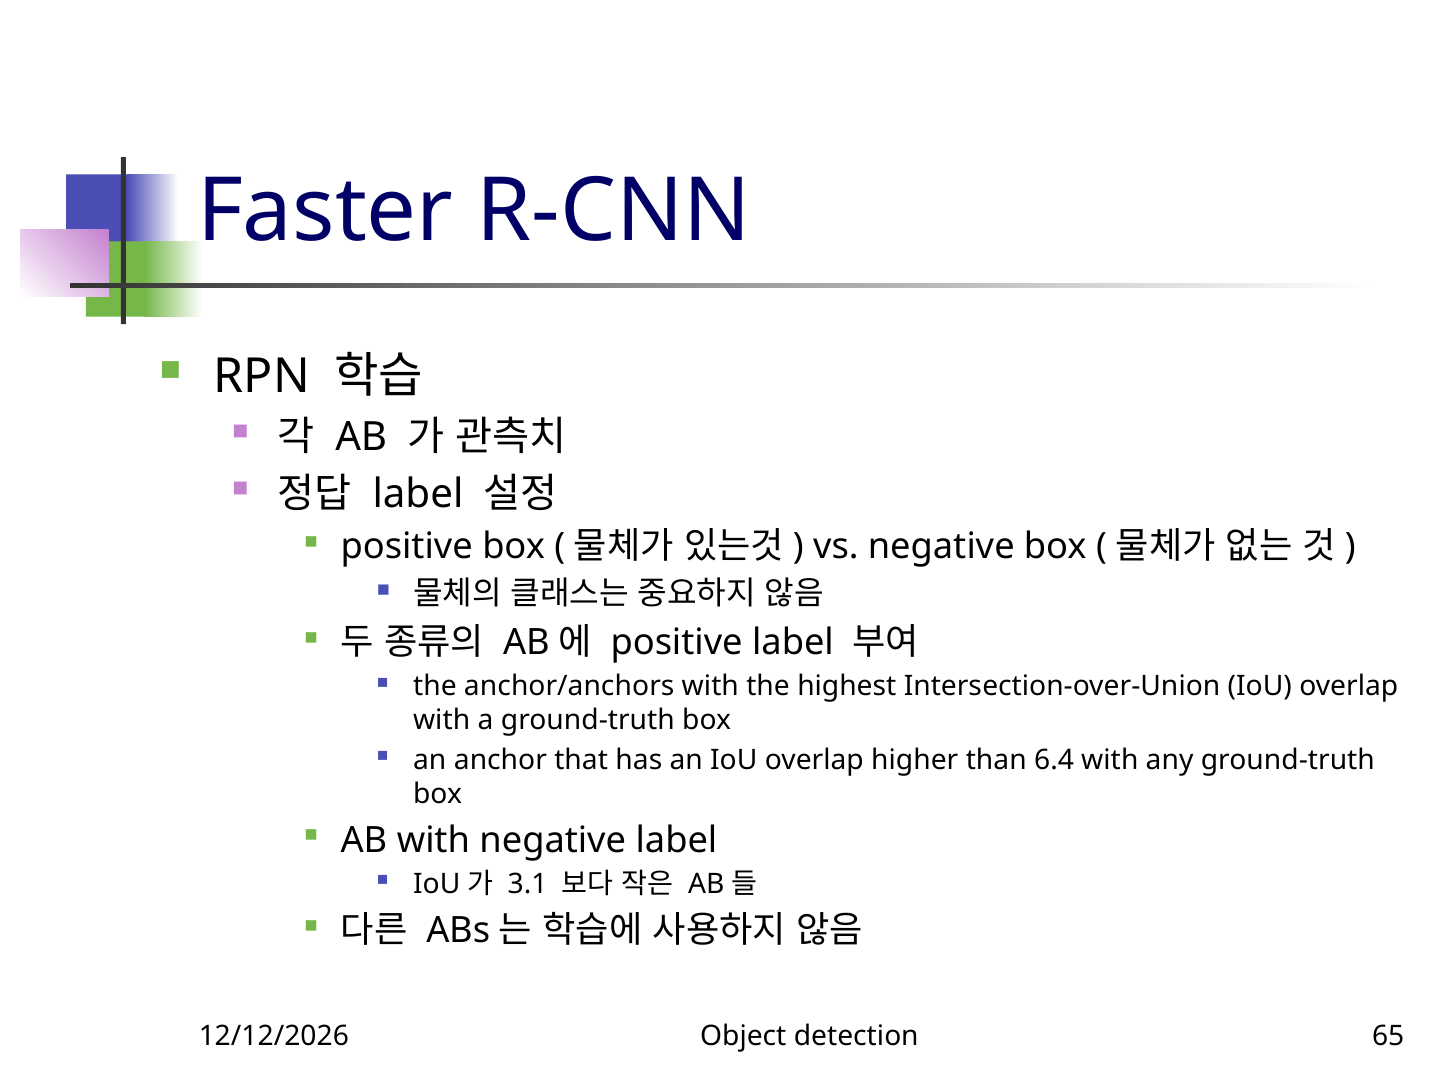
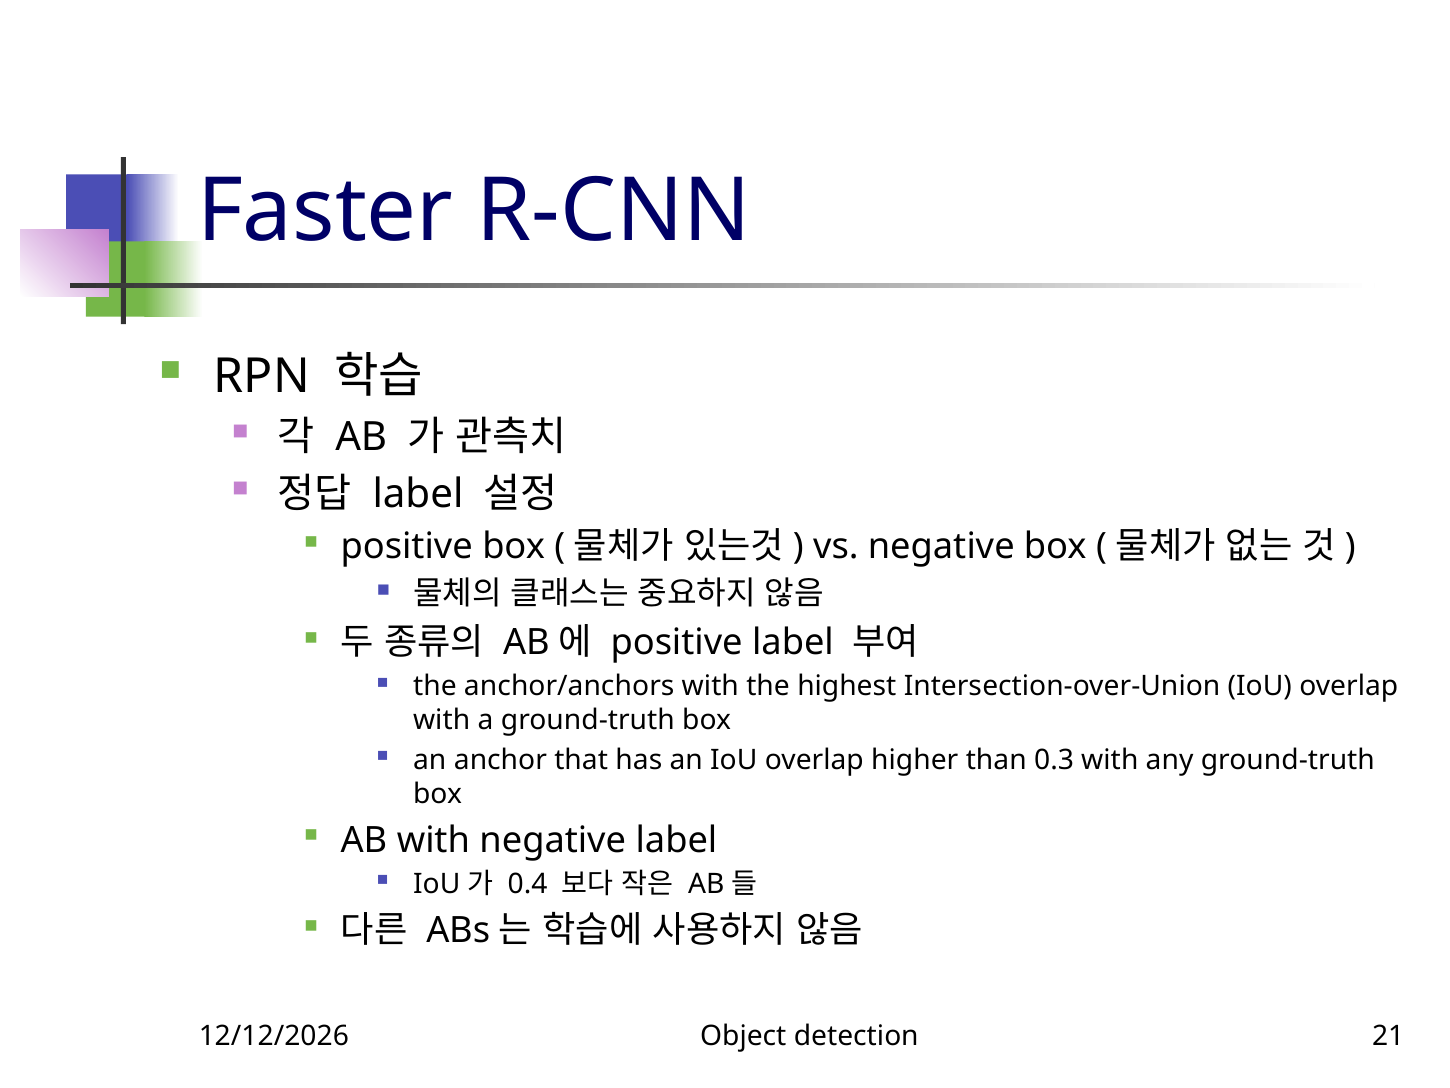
6.4: 6.4 -> 0.3
3.1: 3.1 -> 0.4
65: 65 -> 21
